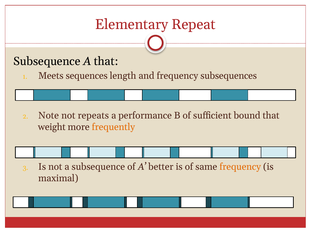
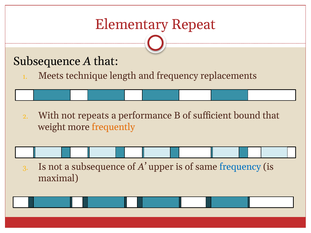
sequences: sequences -> technique
subsequences: subsequences -> replacements
Note: Note -> With
better: better -> upper
frequency at (240, 167) colour: orange -> blue
